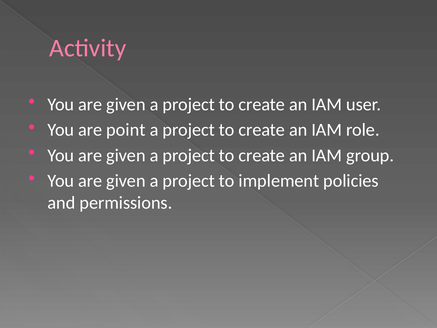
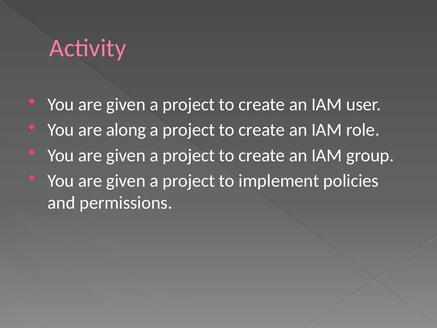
point: point -> along
